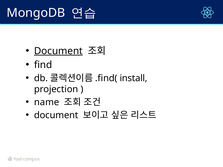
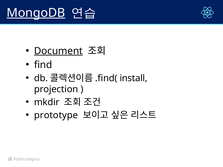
MongoDB underline: none -> present
name: name -> mkdir
document at (56, 115): document -> prototype
